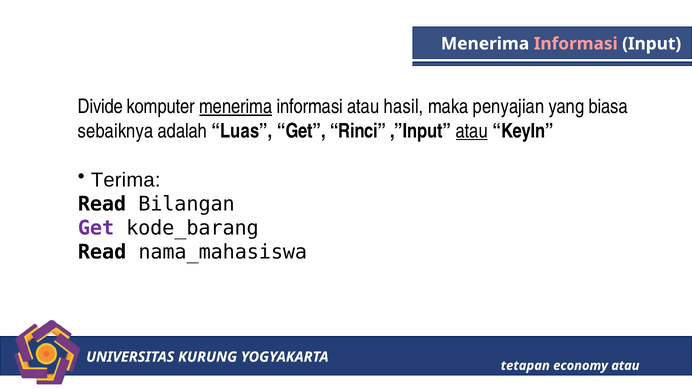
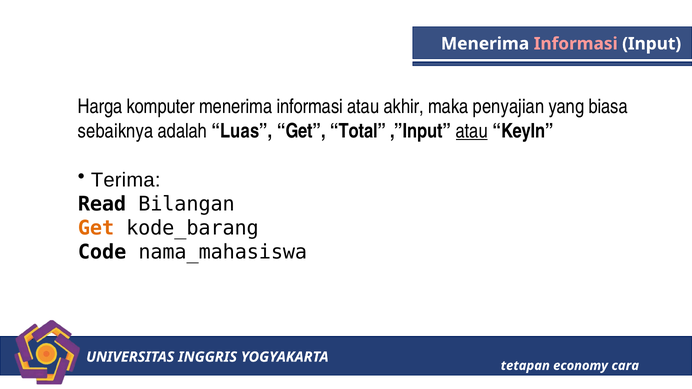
Divide: Divide -> Harga
menerima at (236, 107) underline: present -> none
hasil: hasil -> akhir
Rinci: Rinci -> Total
Get at (96, 228) colour: purple -> orange
Read at (102, 252): Read -> Code
KURUNG: KURUNG -> INGGRIS
economy atau: atau -> cara
